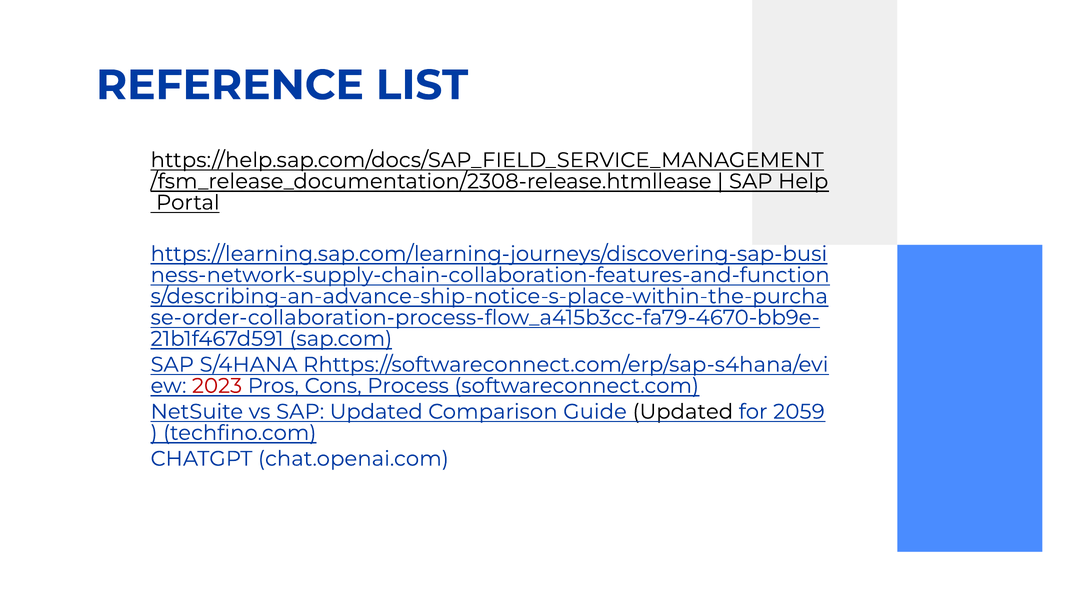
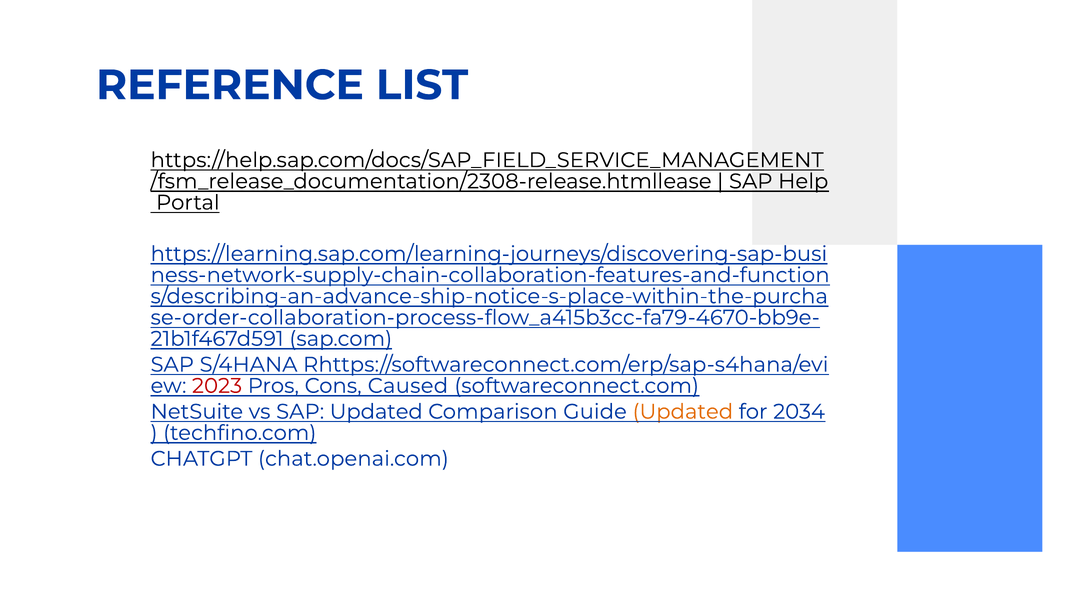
Process: Process -> Caused
Updated at (683, 411) colour: black -> orange
2059: 2059 -> 2034
